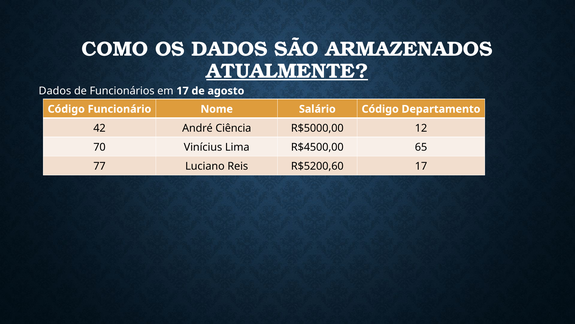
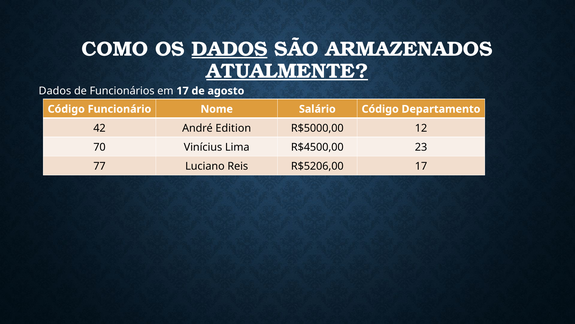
DADOS at (230, 49) underline: none -> present
Ciência: Ciência -> Edition
65: 65 -> 23
R$5200,60: R$5200,60 -> R$5206,00
